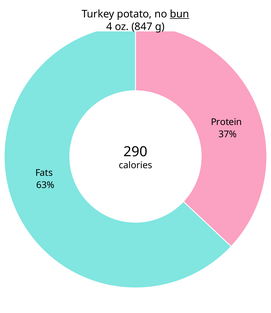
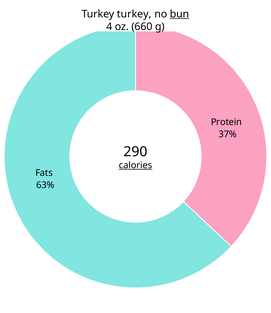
Turkey potato: potato -> turkey
847: 847 -> 660
calories underline: none -> present
